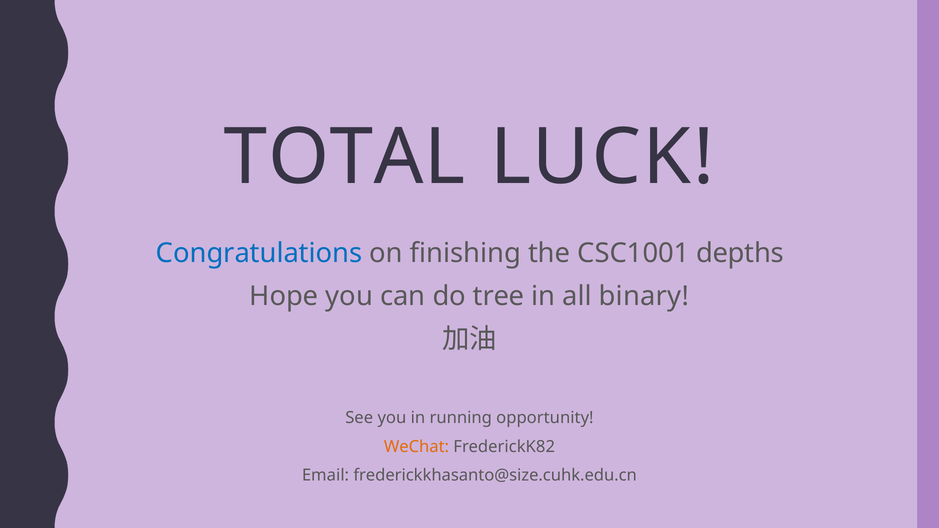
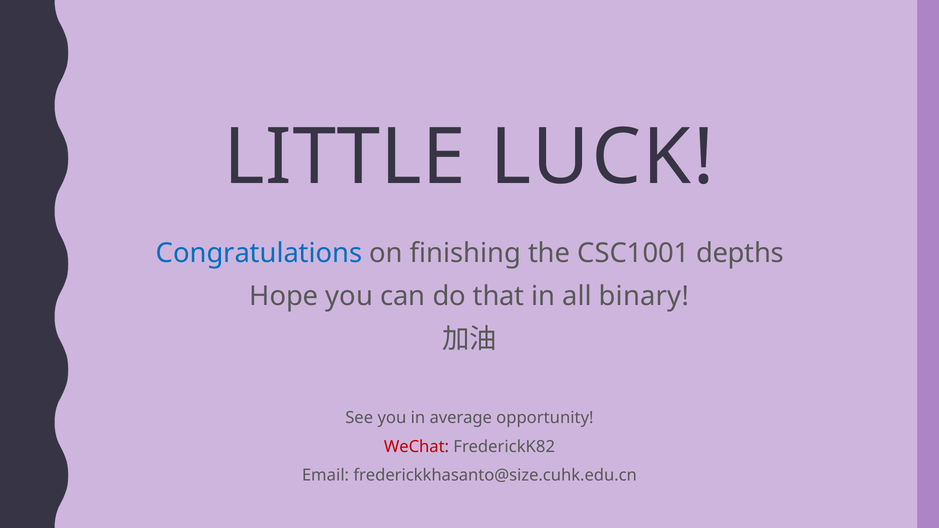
TOTAL: TOTAL -> LITTLE
tree: tree -> that
running: running -> average
WeChat colour: orange -> red
